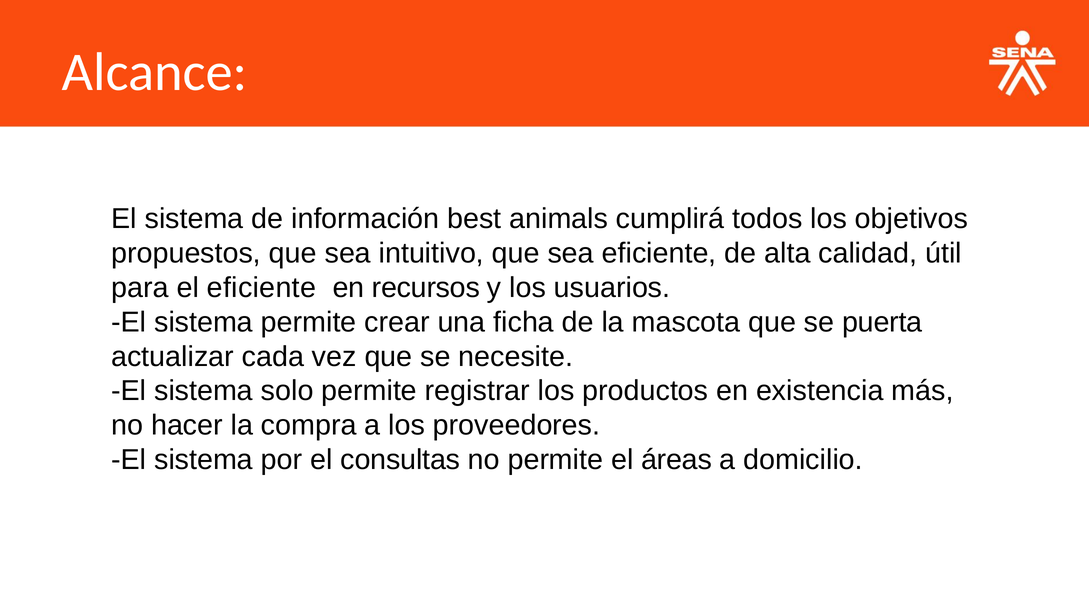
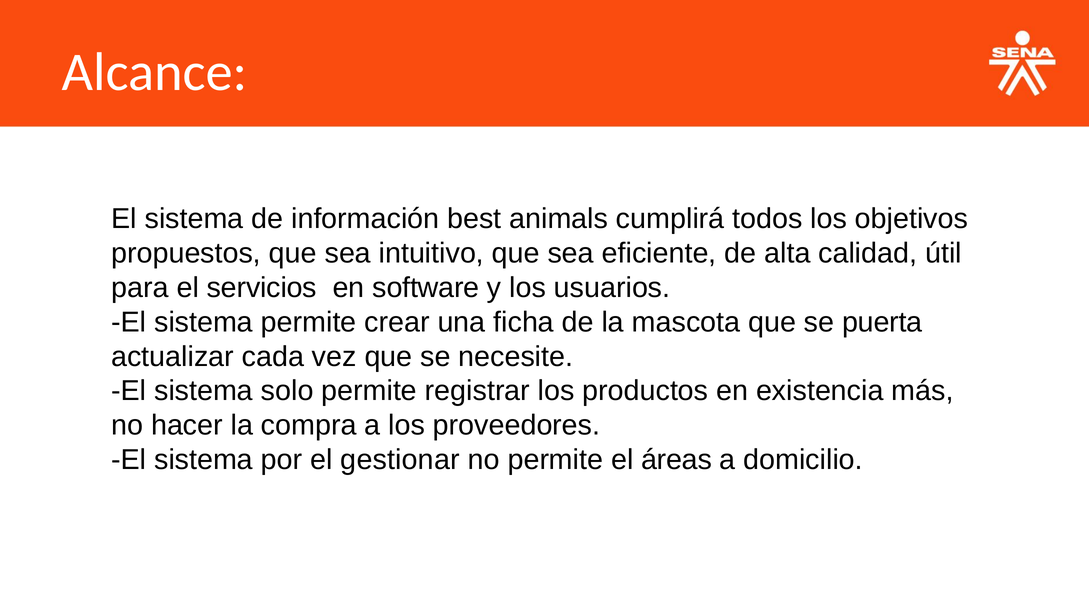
el eficiente: eficiente -> servicios
recursos: recursos -> software
consultas: consultas -> gestionar
